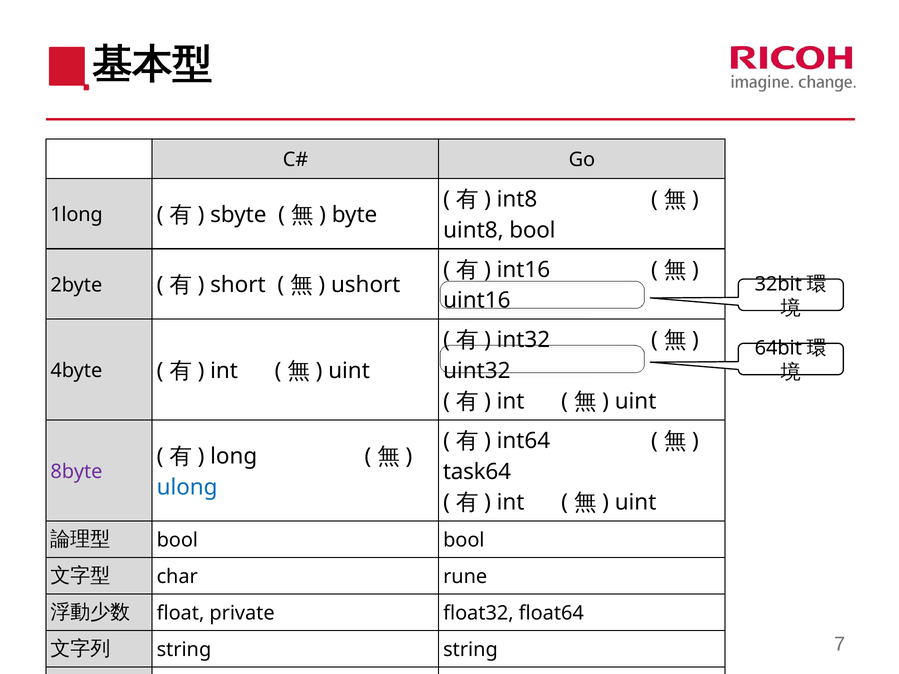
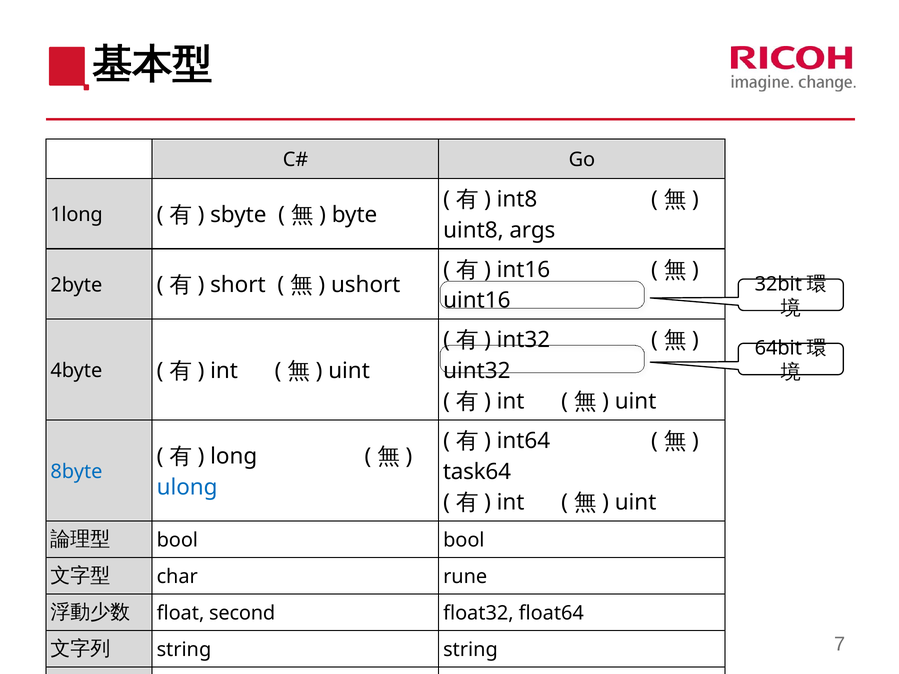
uint8 bool: bool -> args
8byte colour: purple -> blue
private: private -> second
